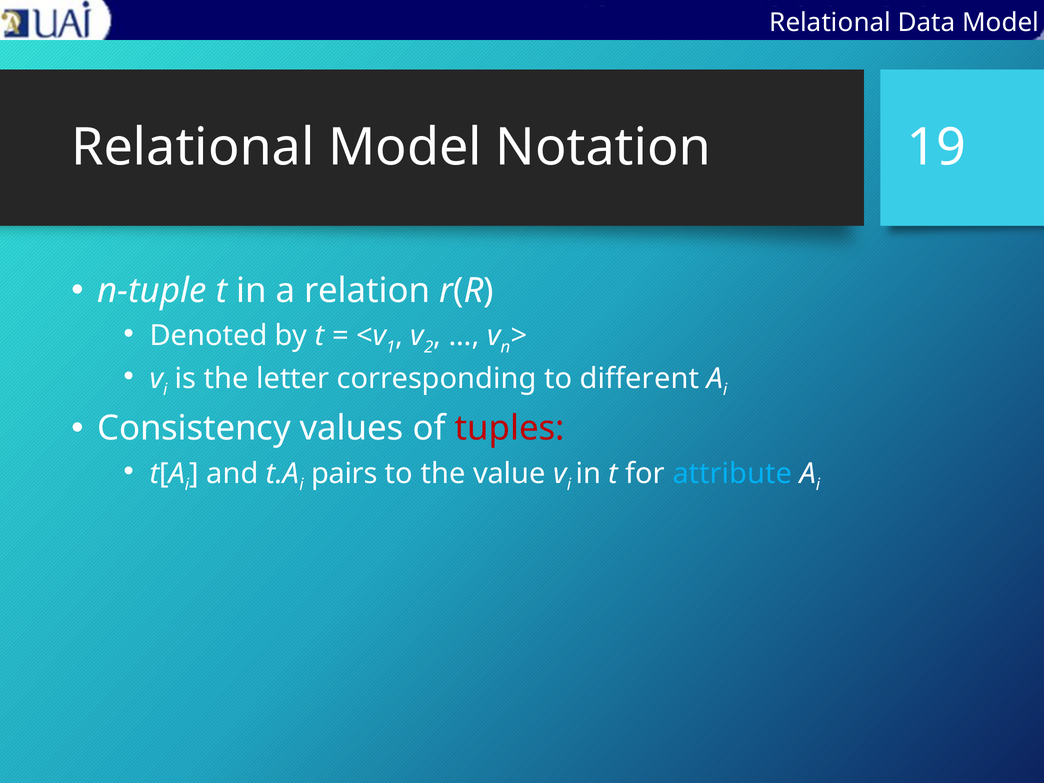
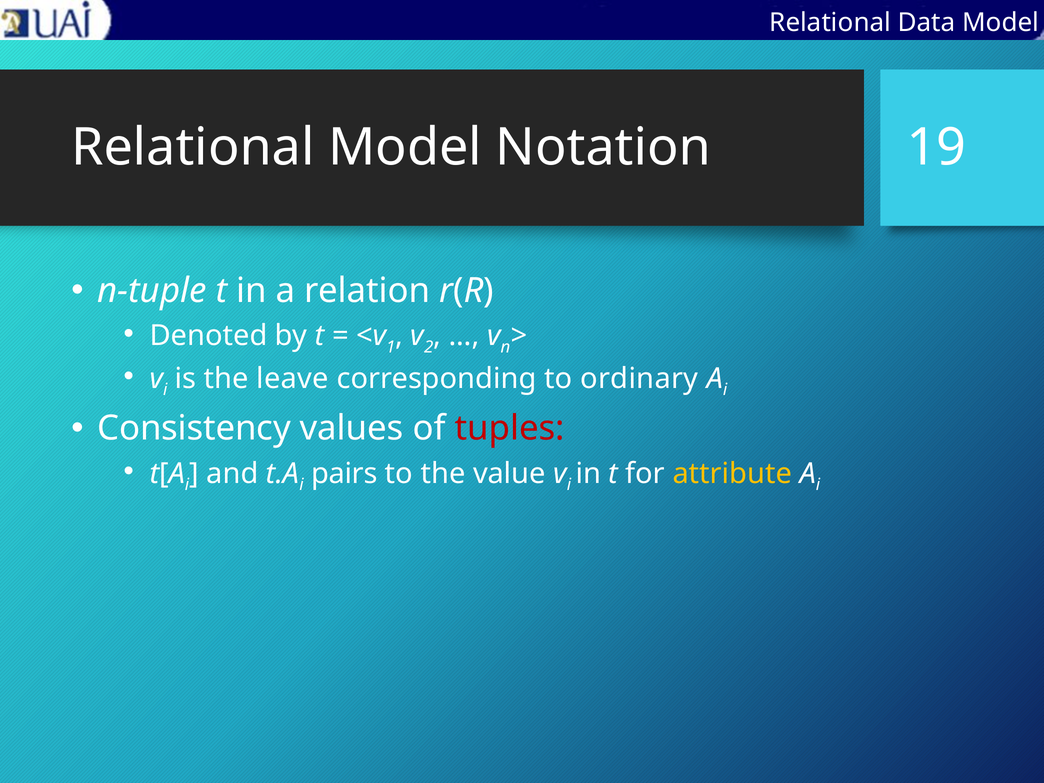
letter: letter -> leave
different: different -> ordinary
attribute colour: light blue -> yellow
